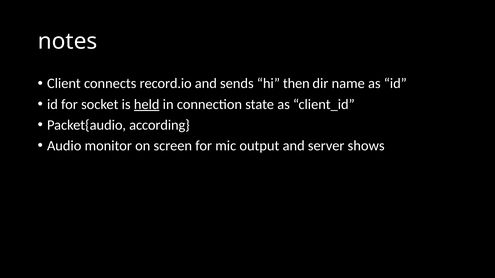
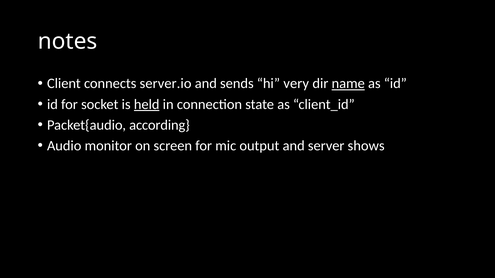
record.io: record.io -> server.io
then: then -> very
name underline: none -> present
